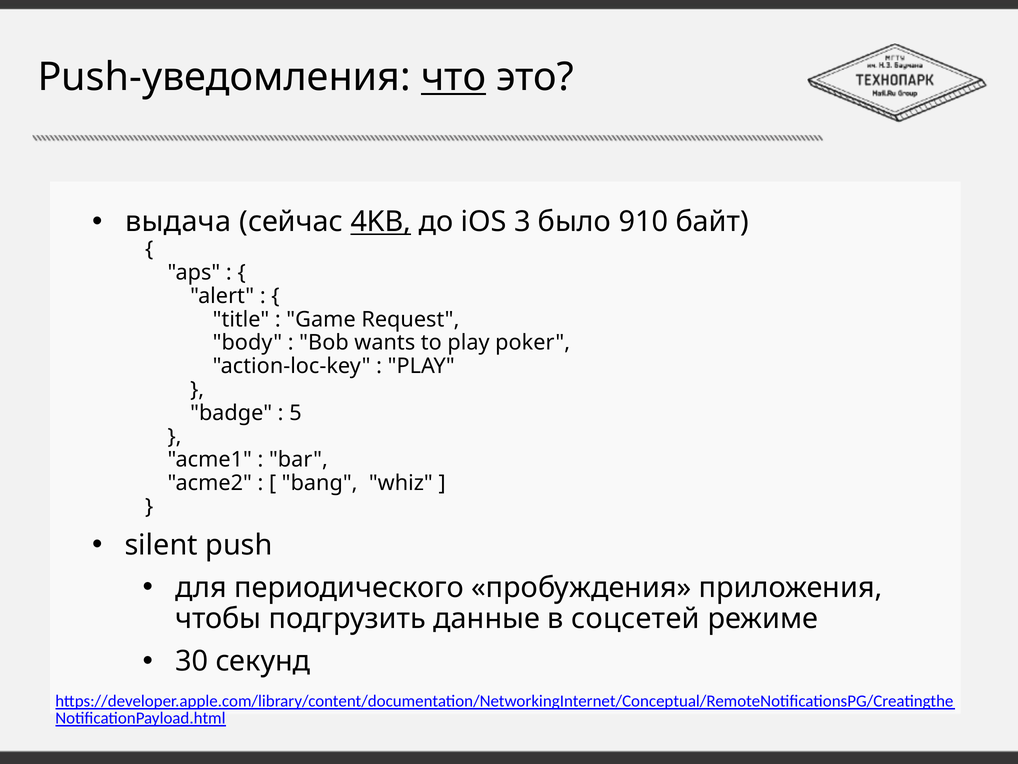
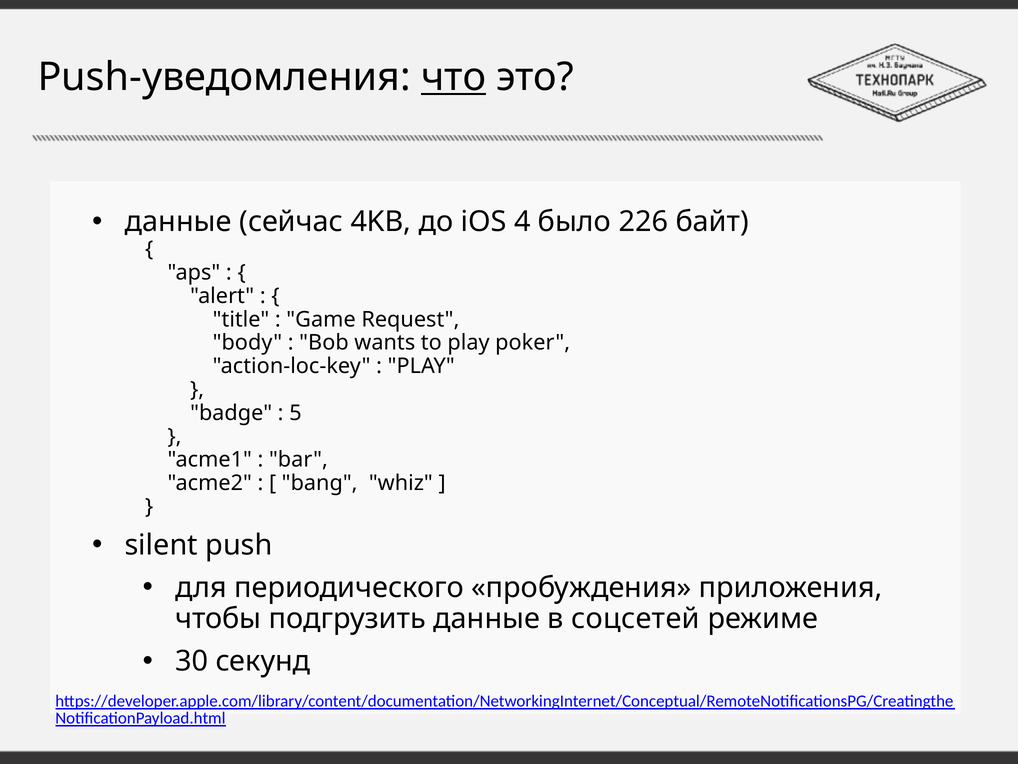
выдача at (178, 222): выдача -> данные
4KB underline: present -> none
3: 3 -> 4
910: 910 -> 226
